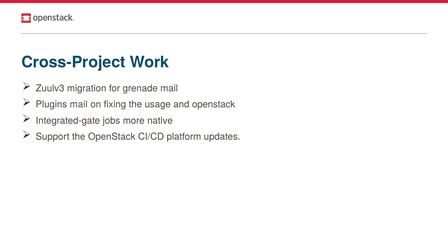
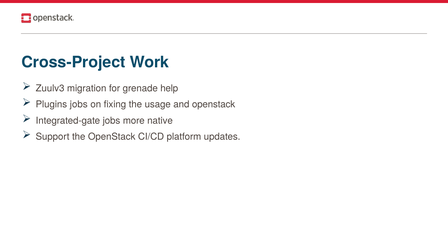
grenade mail: mail -> help
Plugins mail: mail -> jobs
